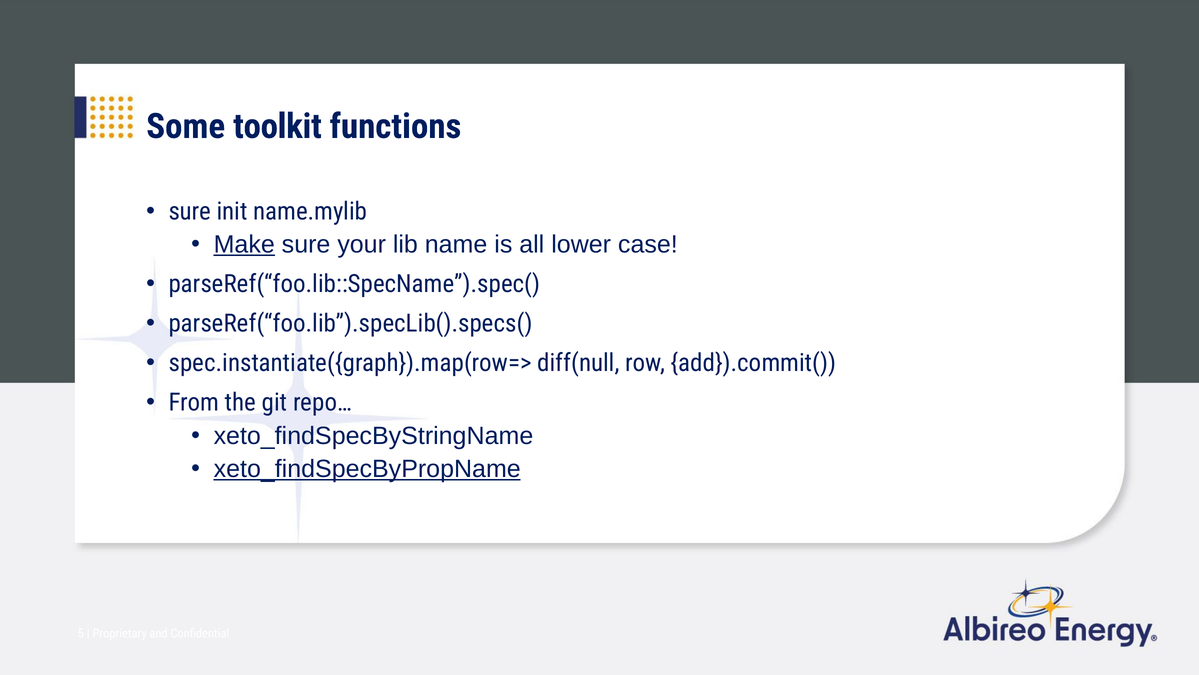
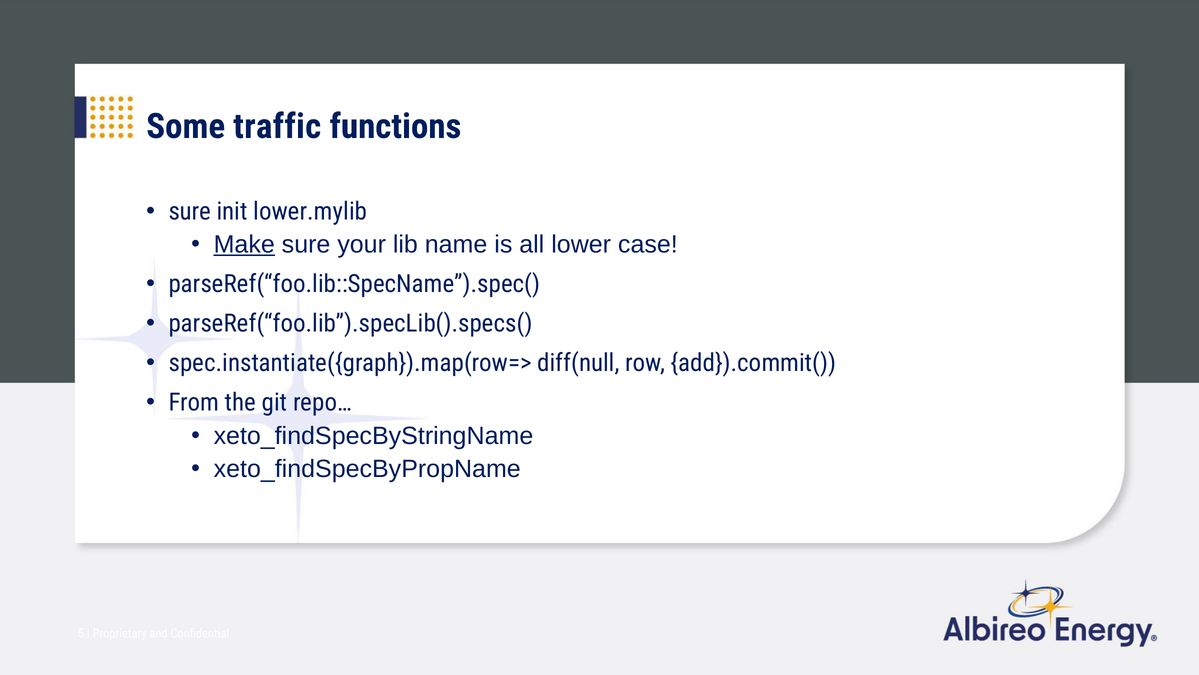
toolkit: toolkit -> traffic
name.mylib: name.mylib -> lower.mylib
xeto_findSpecByPropName underline: present -> none
